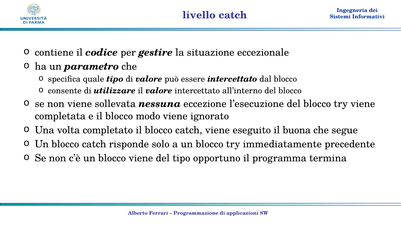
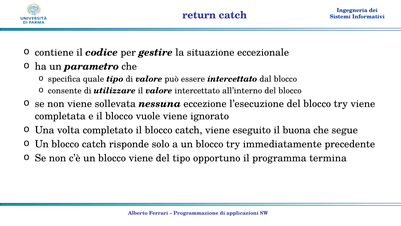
livello: livello -> return
modo: modo -> vuole
